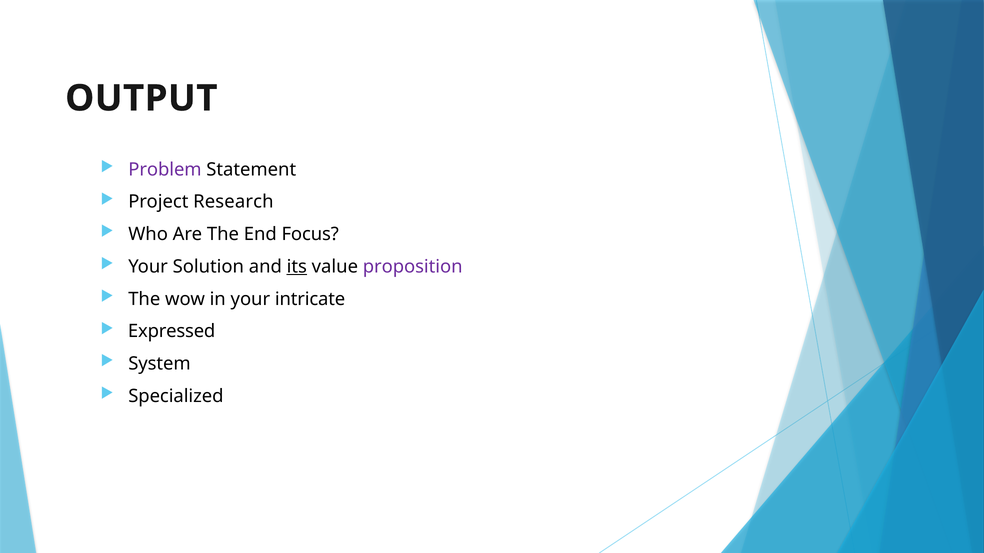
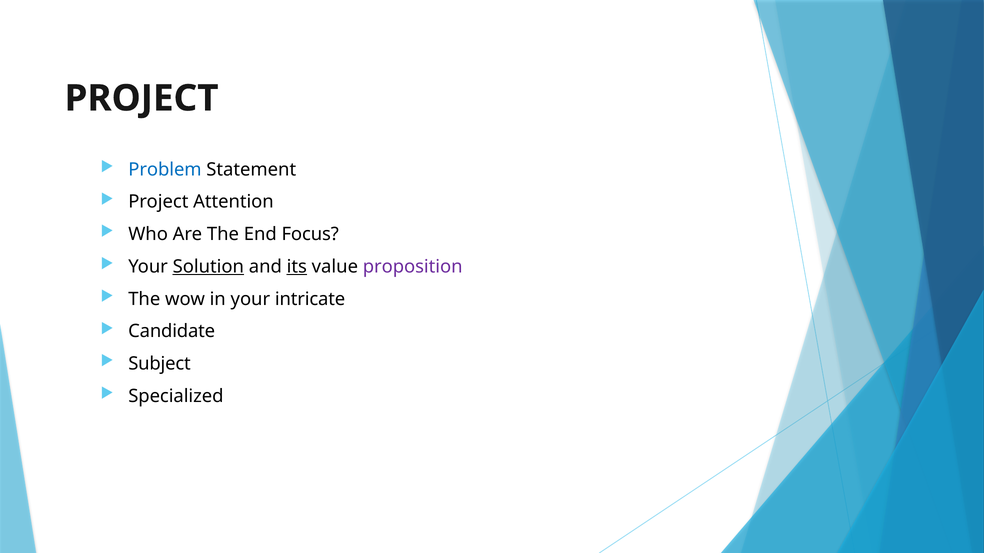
OUTPUT at (141, 98): OUTPUT -> PROJECT
Problem colour: purple -> blue
Research: Research -> Attention
Solution underline: none -> present
Expressed: Expressed -> Candidate
System: System -> Subject
